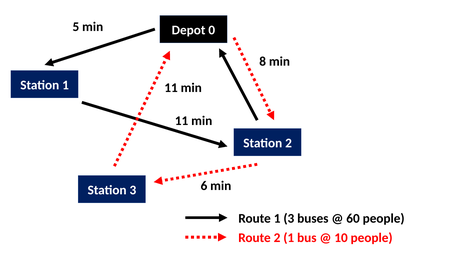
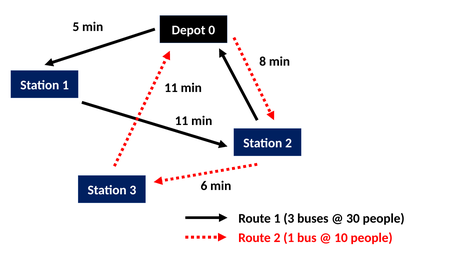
60: 60 -> 30
